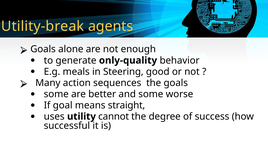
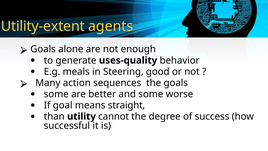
Utility-break: Utility-break -> Utility-extent
only-quality: only-quality -> uses-quality
uses: uses -> than
